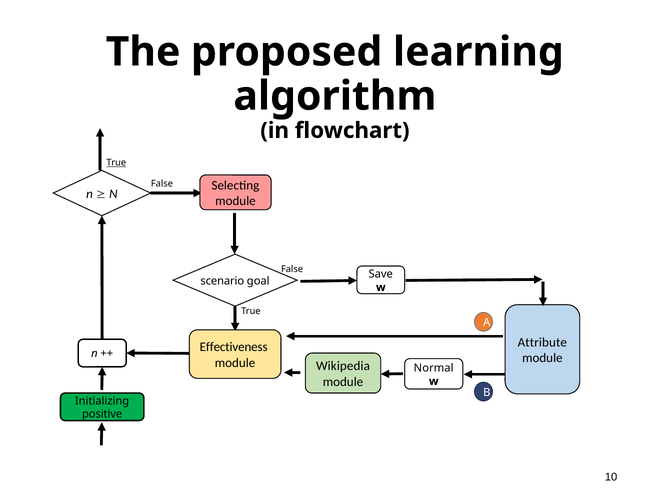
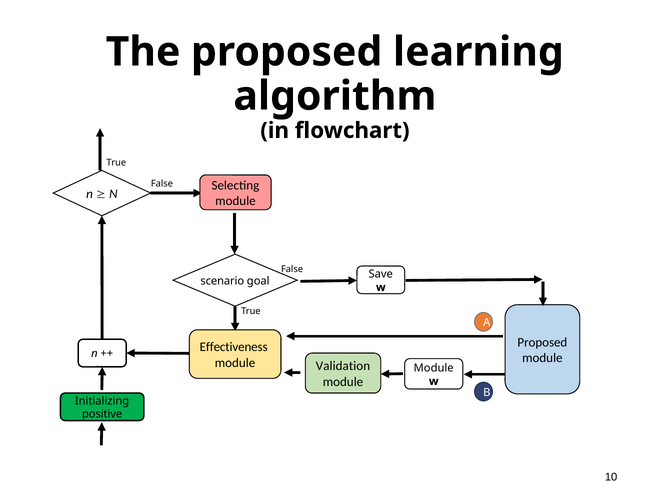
True at (116, 163) underline: present -> none
Attribute at (542, 342): Attribute -> Proposed
Wikipedia: Wikipedia -> Validation
Normal at (434, 368): Normal -> Module
